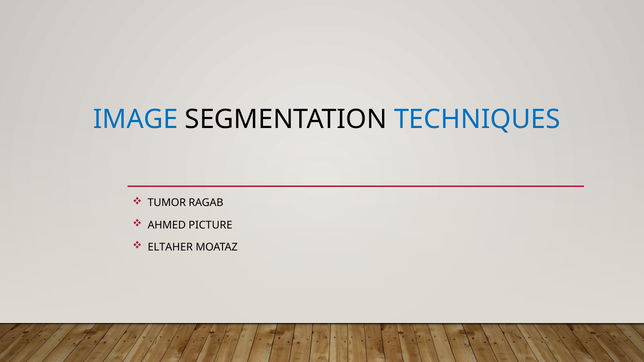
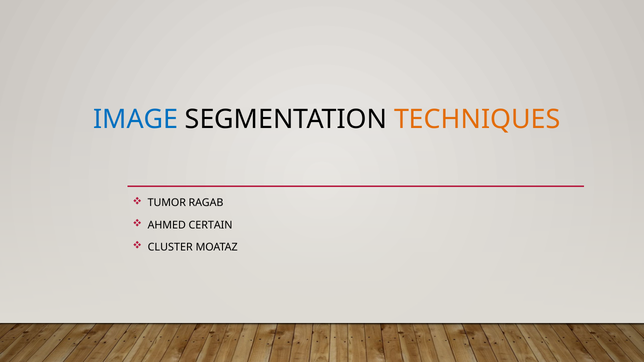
TECHNIQUES colour: blue -> orange
PICTURE: PICTURE -> CERTAIN
ELTAHER: ELTAHER -> CLUSTER
